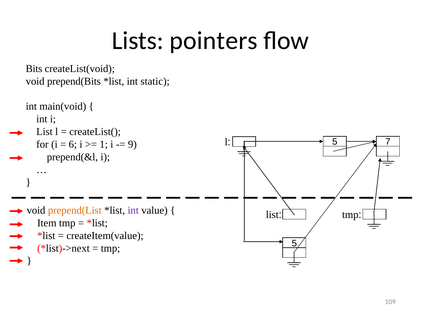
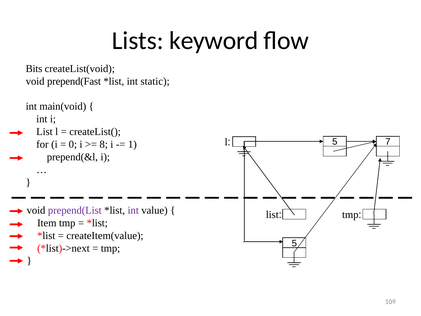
pointers: pointers -> keyword
prepend(Bits: prepend(Bits -> prepend(Fast
6: 6 -> 0
1: 1 -> 8
9: 9 -> 1
prepend(List colour: orange -> purple
